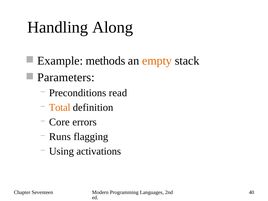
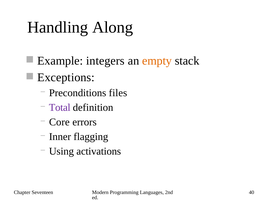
methods: methods -> integers
Parameters: Parameters -> Exceptions
read: read -> files
Total colour: orange -> purple
Runs: Runs -> Inner
